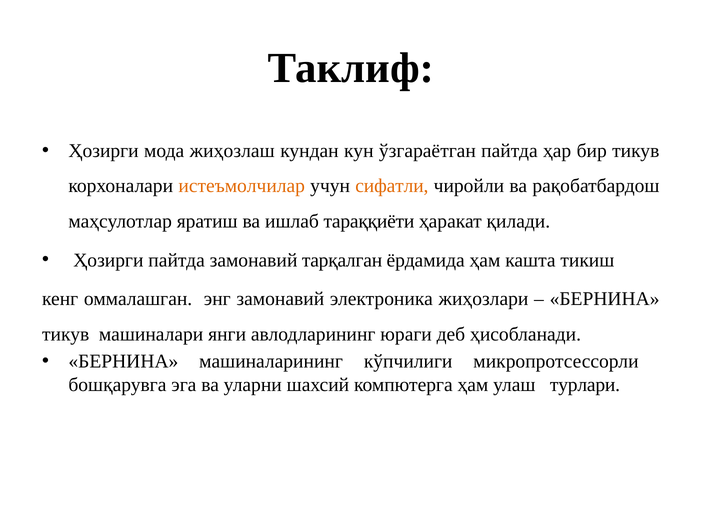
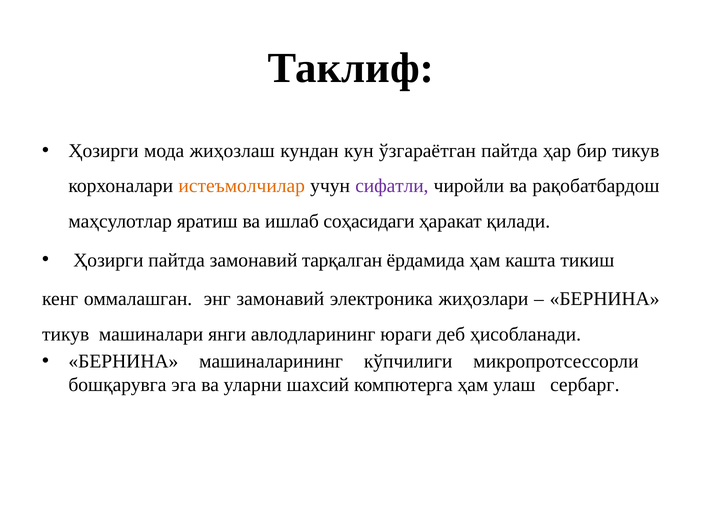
сифатли colour: orange -> purple
тараққиёти: тараққиёти -> соҳасидаги
турлари: турлари -> сербарг
